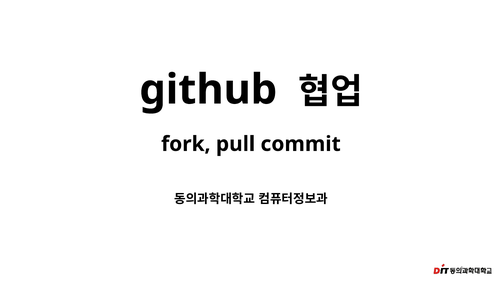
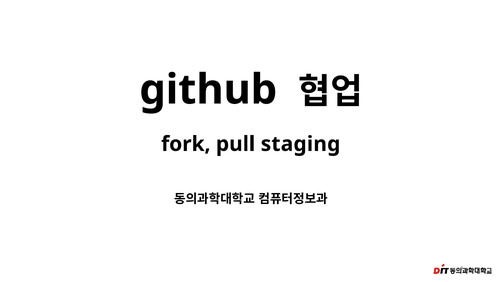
commit: commit -> staging
